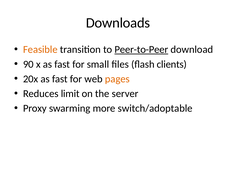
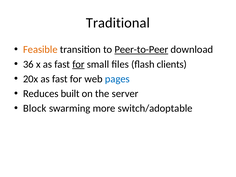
Downloads: Downloads -> Traditional
90: 90 -> 36
for at (78, 64) underline: none -> present
pages colour: orange -> blue
limit: limit -> built
Proxy: Proxy -> Block
